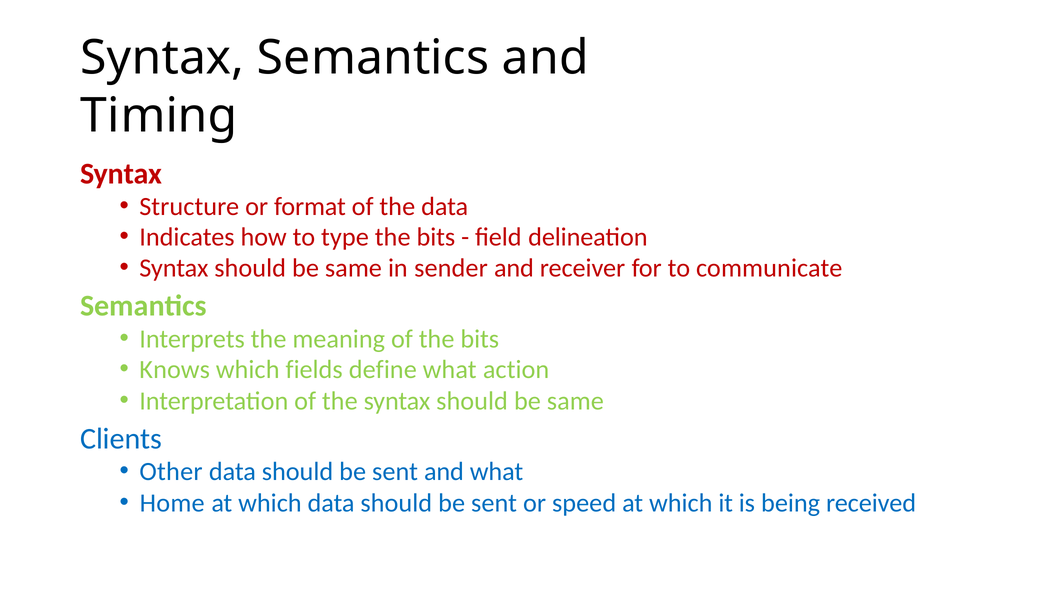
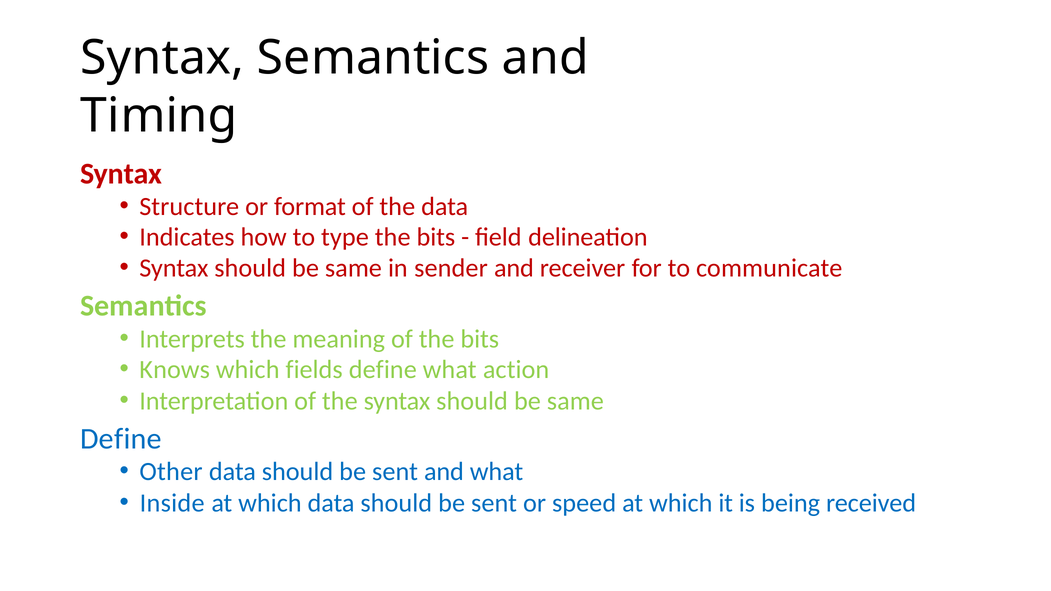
Clients at (121, 439): Clients -> Define
Home: Home -> Inside
